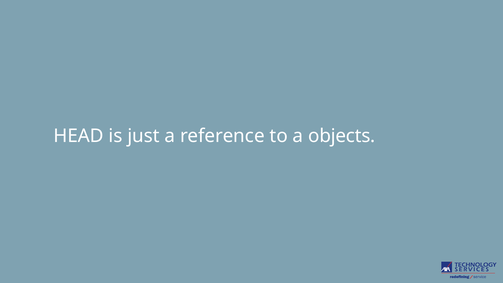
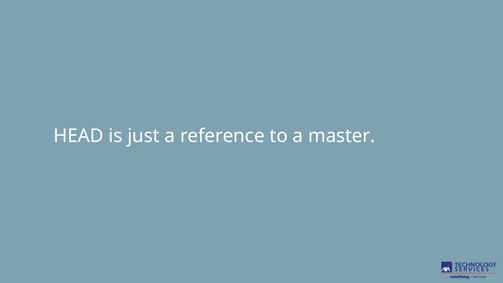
objects: objects -> master
